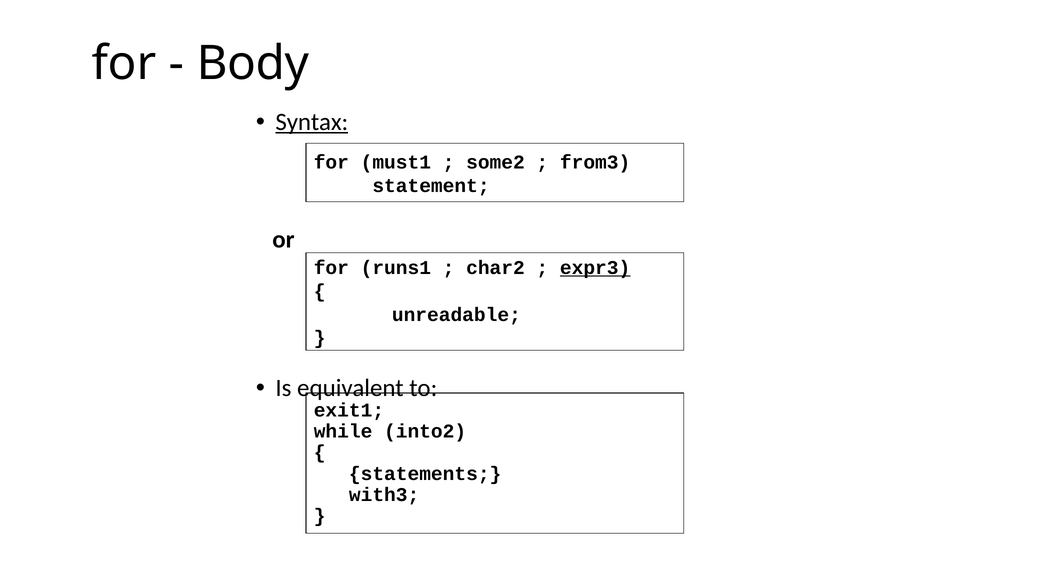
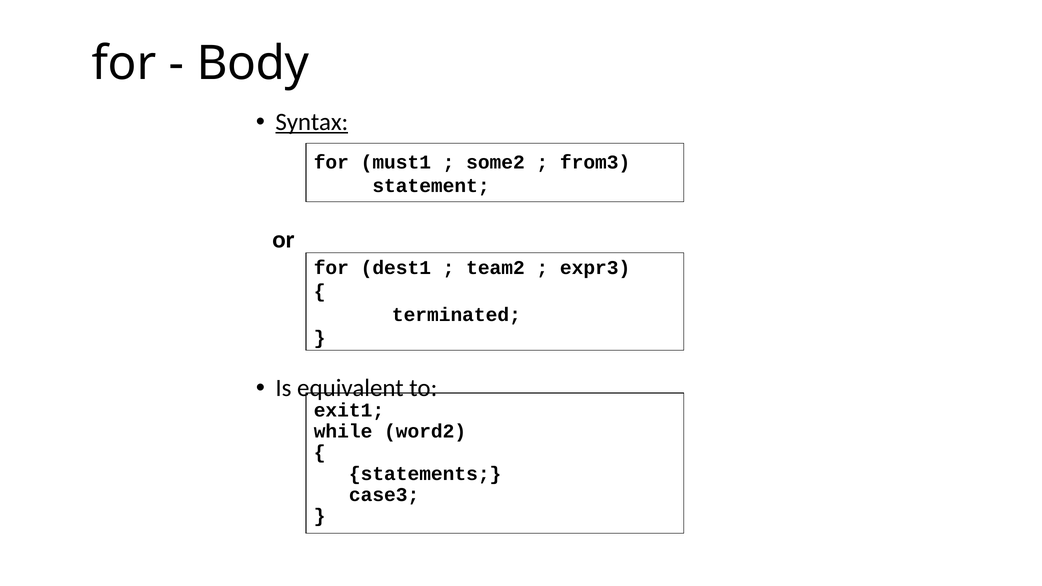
runs1: runs1 -> dest1
char2: char2 -> team2
expr3 underline: present -> none
unreadable: unreadable -> terminated
into2: into2 -> word2
with3: with3 -> case3
